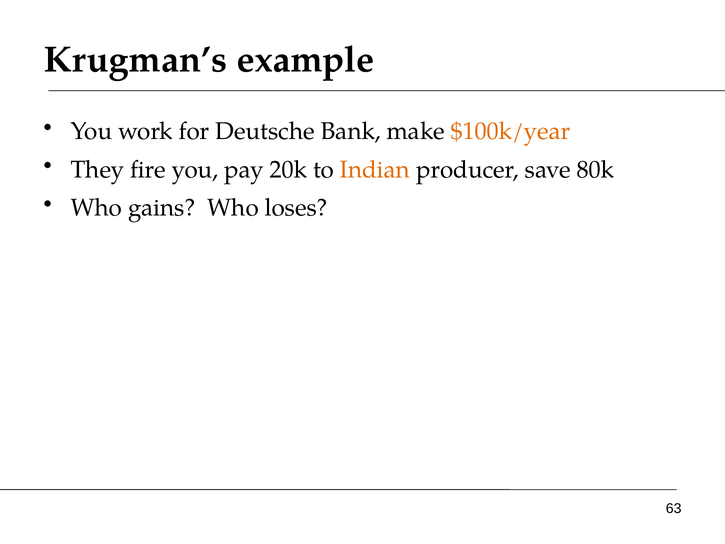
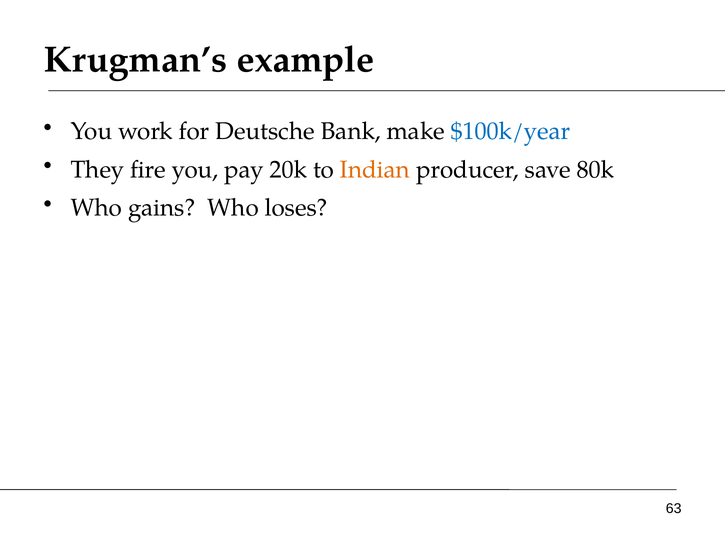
$100k/year colour: orange -> blue
